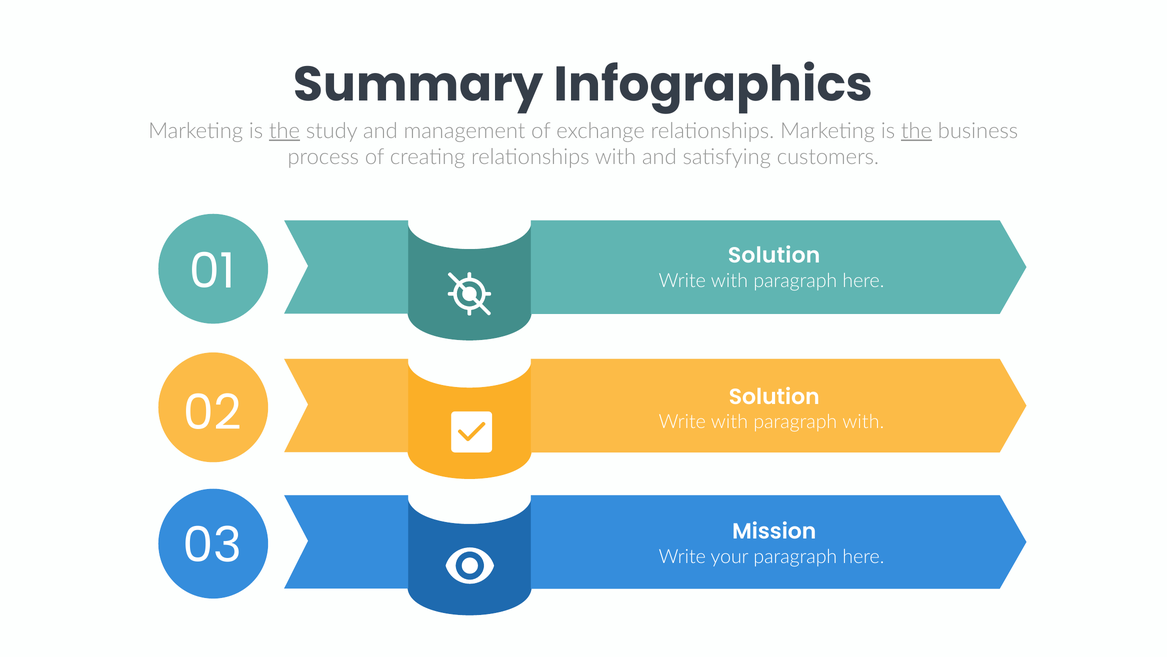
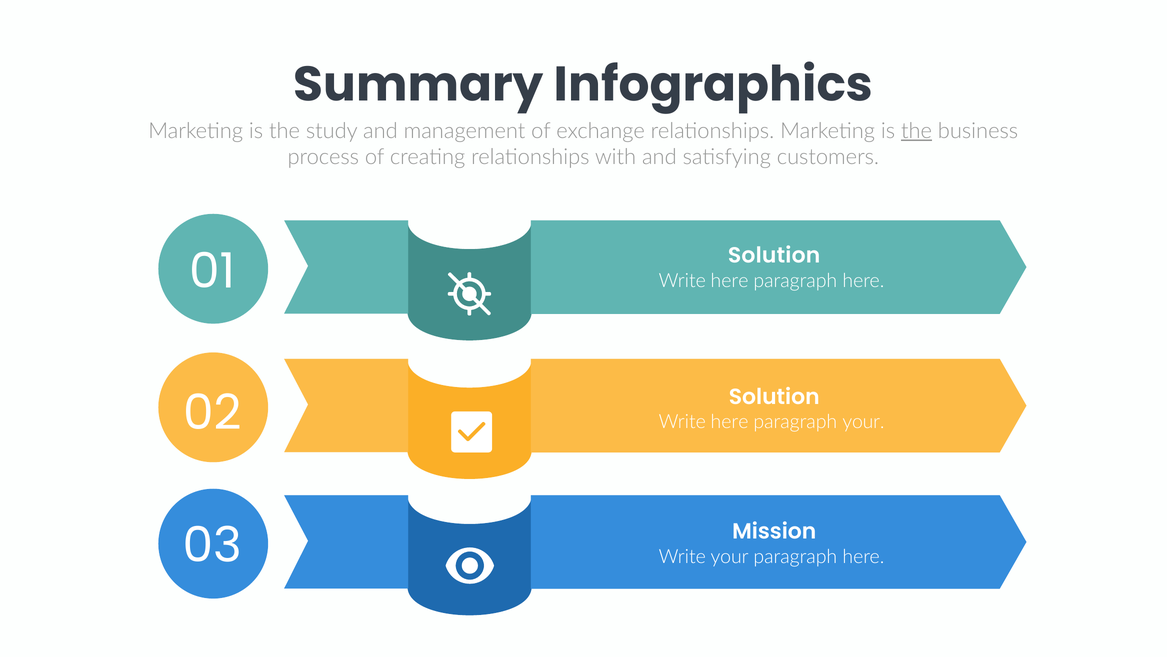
the at (285, 131) underline: present -> none
with at (729, 281): with -> here
with at (729, 422): with -> here
paragraph with: with -> your
